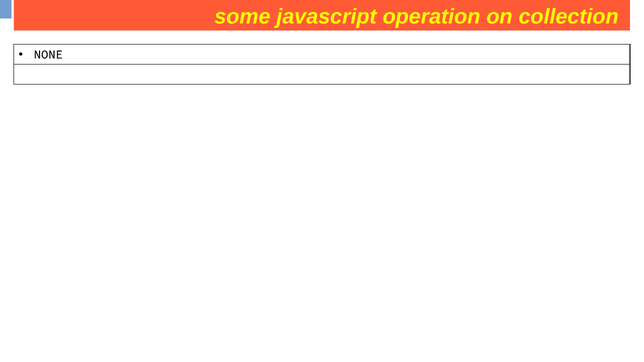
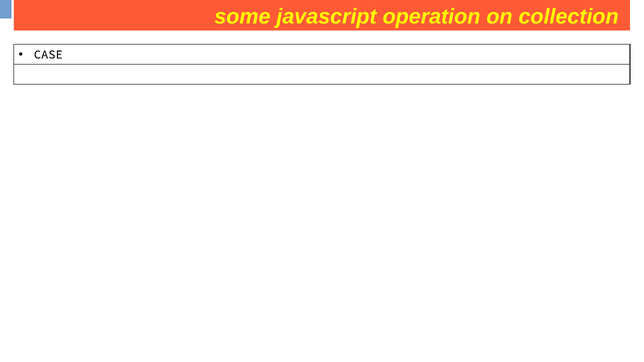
NONE: NONE -> CASE
